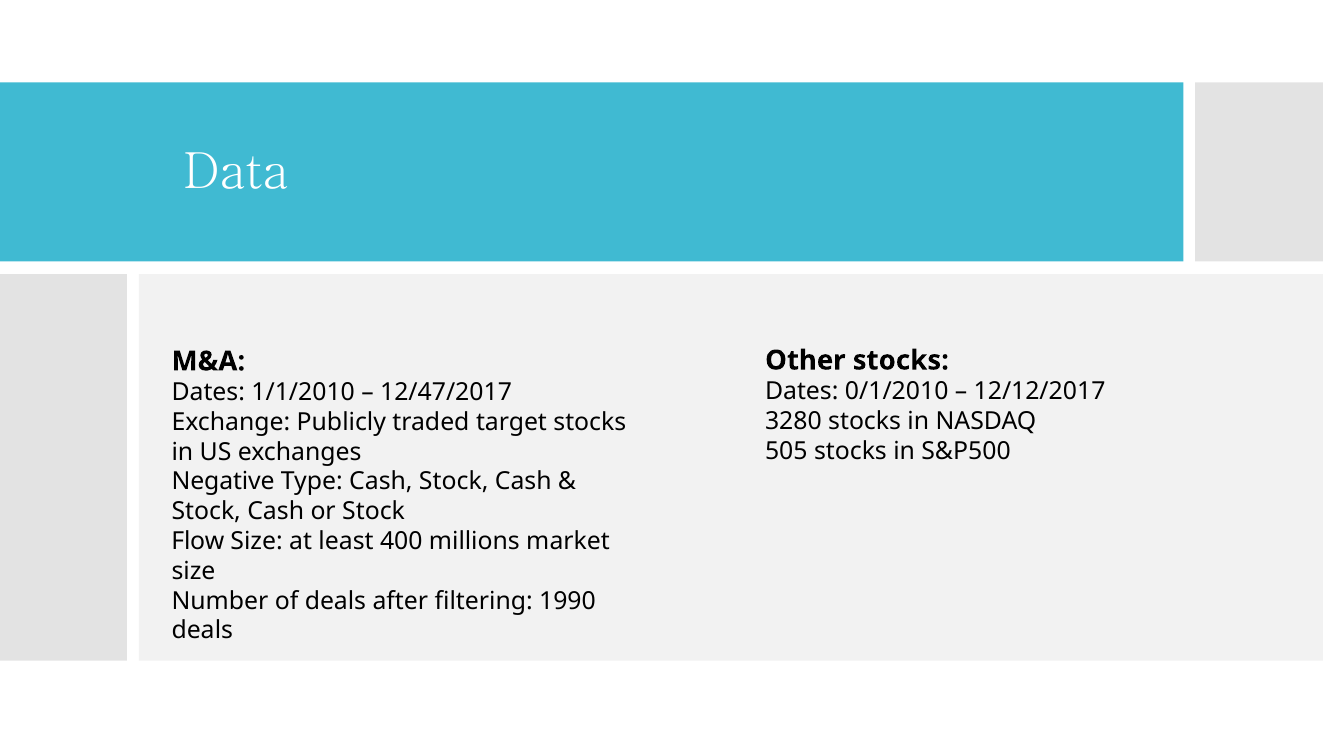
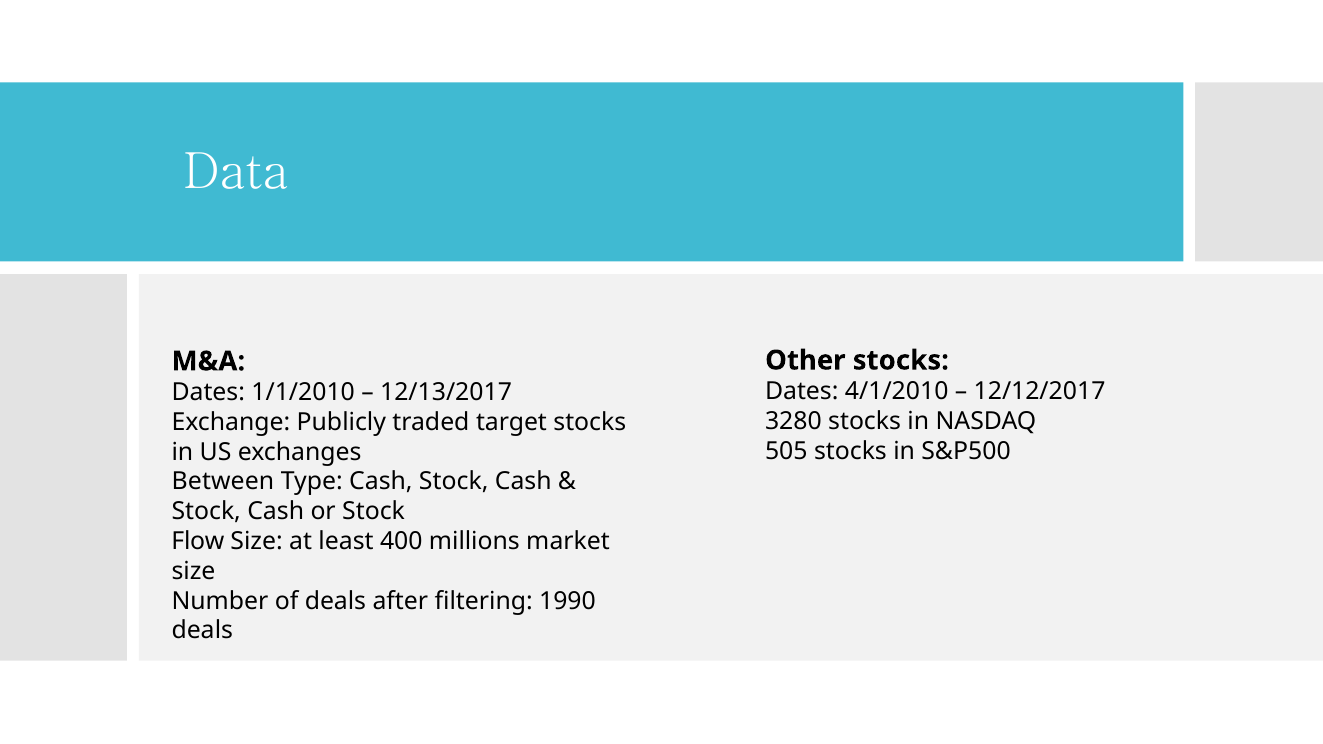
0/1/2010: 0/1/2010 -> 4/1/2010
12/47/2017: 12/47/2017 -> 12/13/2017
Negative: Negative -> Between
